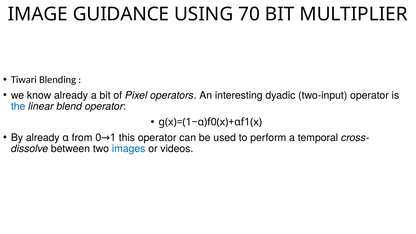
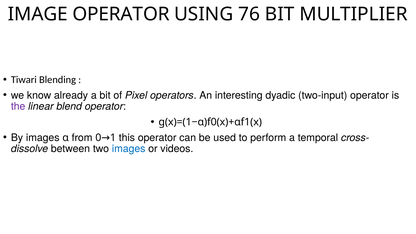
IMAGE GUIDANCE: GUIDANCE -> OPERATOR
70: 70 -> 76
the colour: blue -> purple
By already: already -> images
